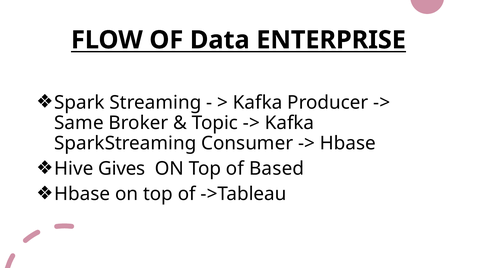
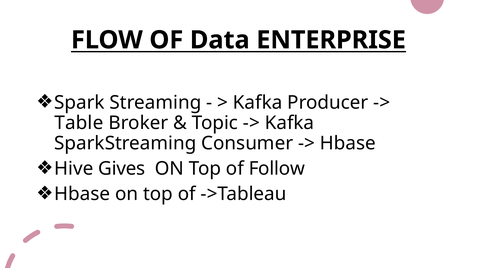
Same: Same -> Table
Based: Based -> Follow
